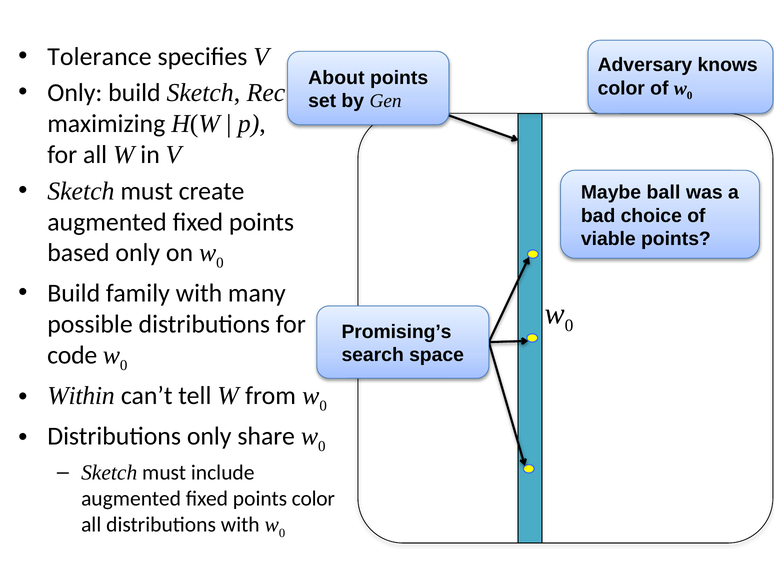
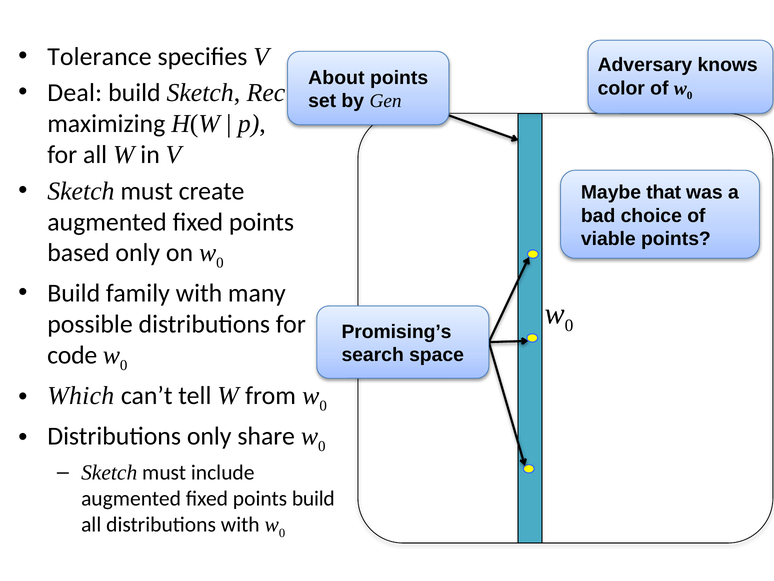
Only at (75, 93): Only -> Deal
ball: ball -> that
Within: Within -> Which
points color: color -> build
